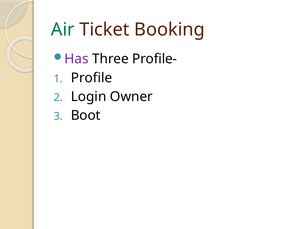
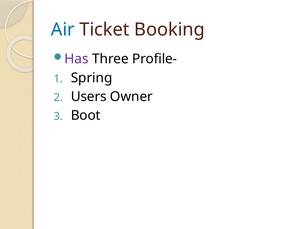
Air colour: green -> blue
Profile: Profile -> Spring
Login: Login -> Users
